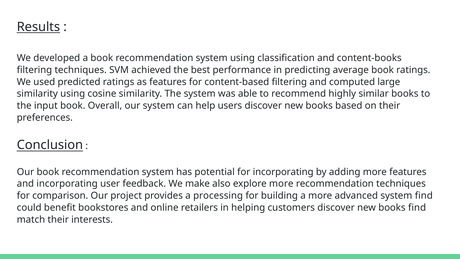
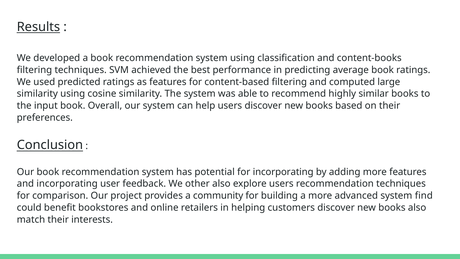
make: make -> other
explore more: more -> users
processing: processing -> community
books find: find -> also
